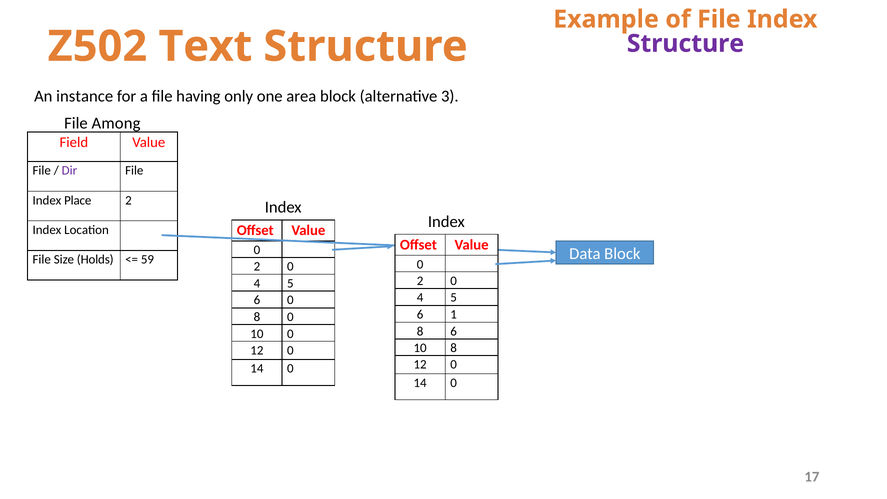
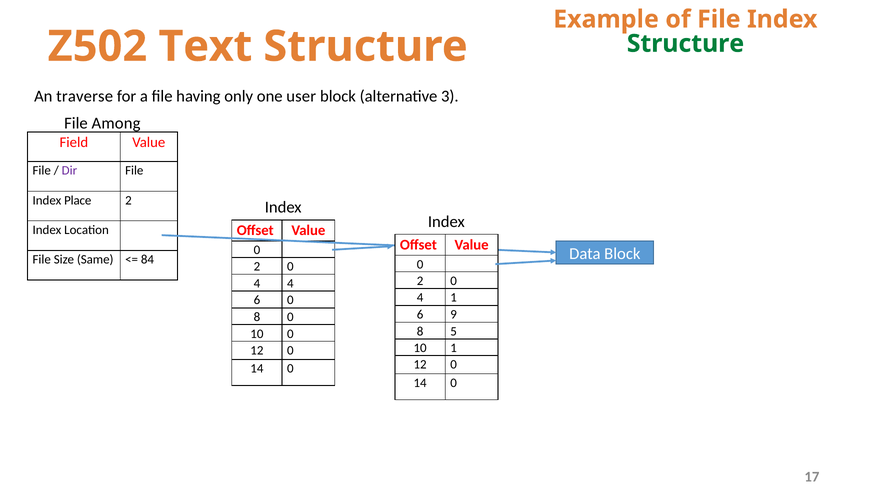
Structure at (685, 44) colour: purple -> green
instance: instance -> traverse
area: area -> user
Holds: Holds -> Same
59: 59 -> 84
5 at (290, 283): 5 -> 4
5 at (454, 298): 5 -> 1
1: 1 -> 9
8 6: 6 -> 5
10 8: 8 -> 1
